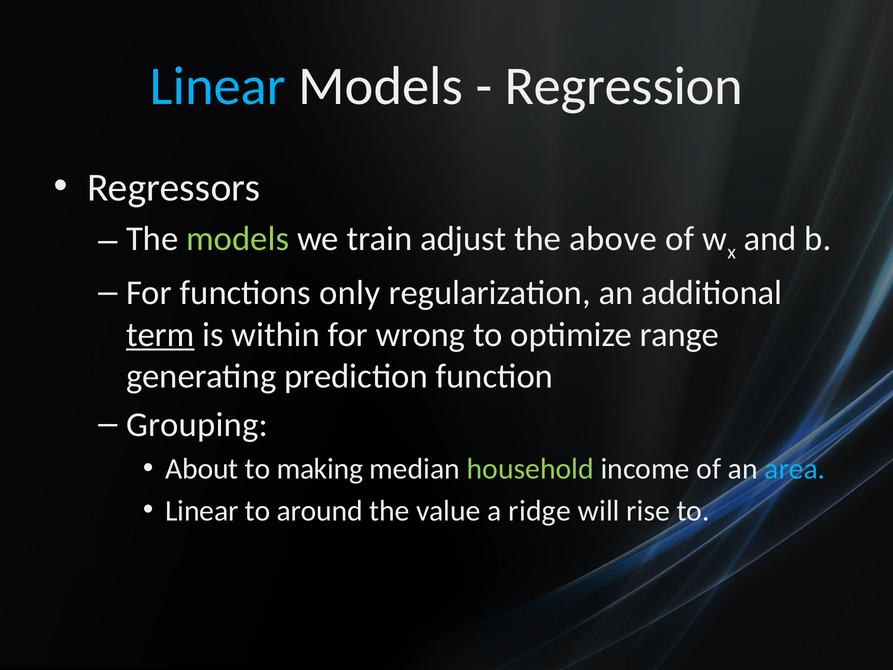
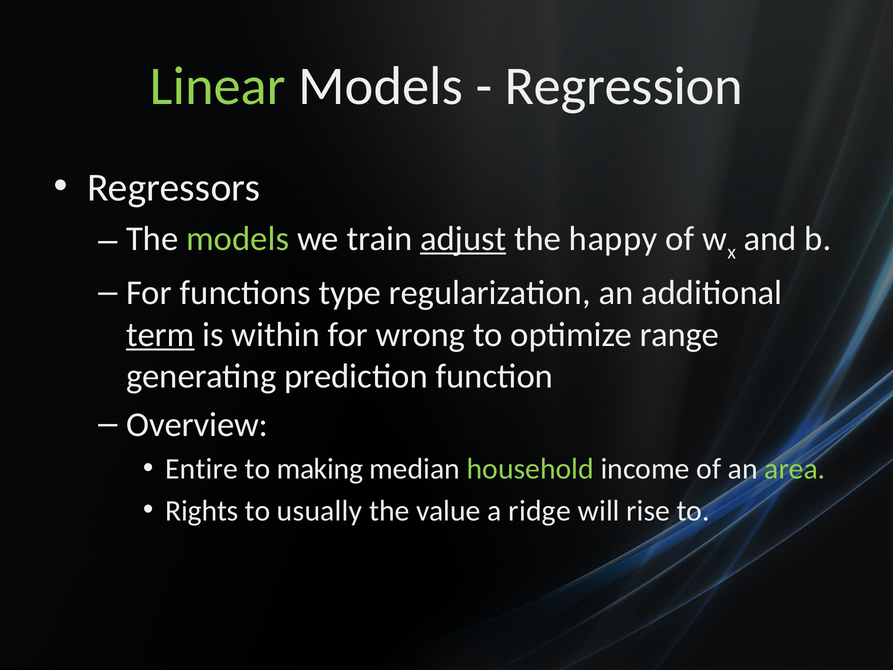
Linear at (218, 86) colour: light blue -> light green
adjust underline: none -> present
above: above -> happy
only: only -> type
Grouping: Grouping -> Overview
About: About -> Entire
area colour: light blue -> light green
Linear at (202, 511): Linear -> Rights
around: around -> usually
